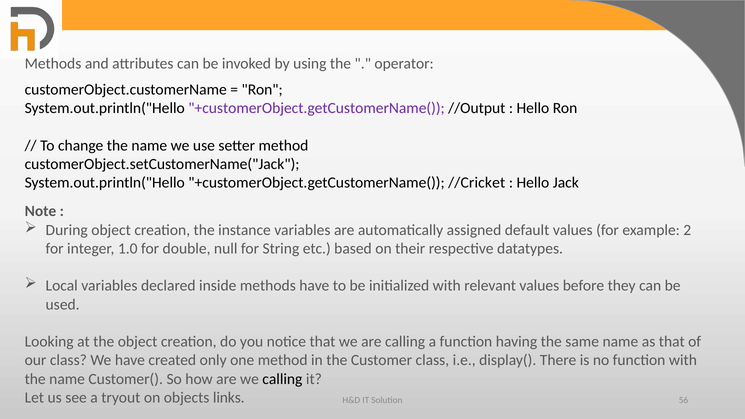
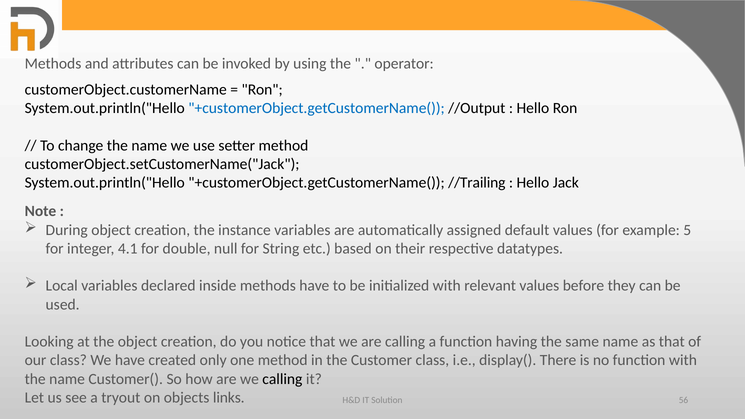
+customerObject.getCustomerName( at (317, 108) colour: purple -> blue
//Cricket: //Cricket -> //Trailing
2: 2 -> 5
1.0: 1.0 -> 4.1
